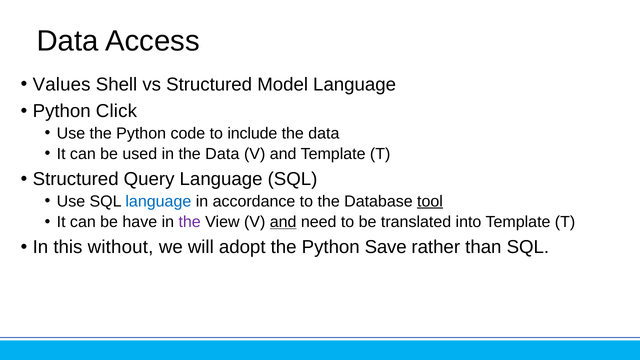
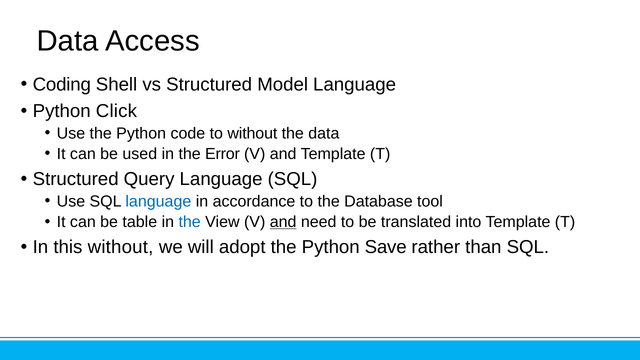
Values: Values -> Coding
to include: include -> without
in the Data: Data -> Error
tool underline: present -> none
have: have -> table
the at (190, 222) colour: purple -> blue
